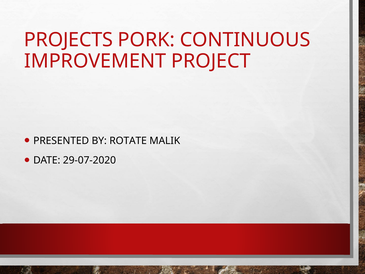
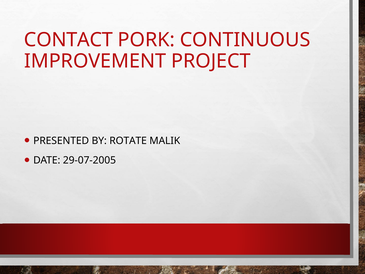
PROJECTS: PROJECTS -> CONTACT
29-07-2020: 29-07-2020 -> 29-07-2005
